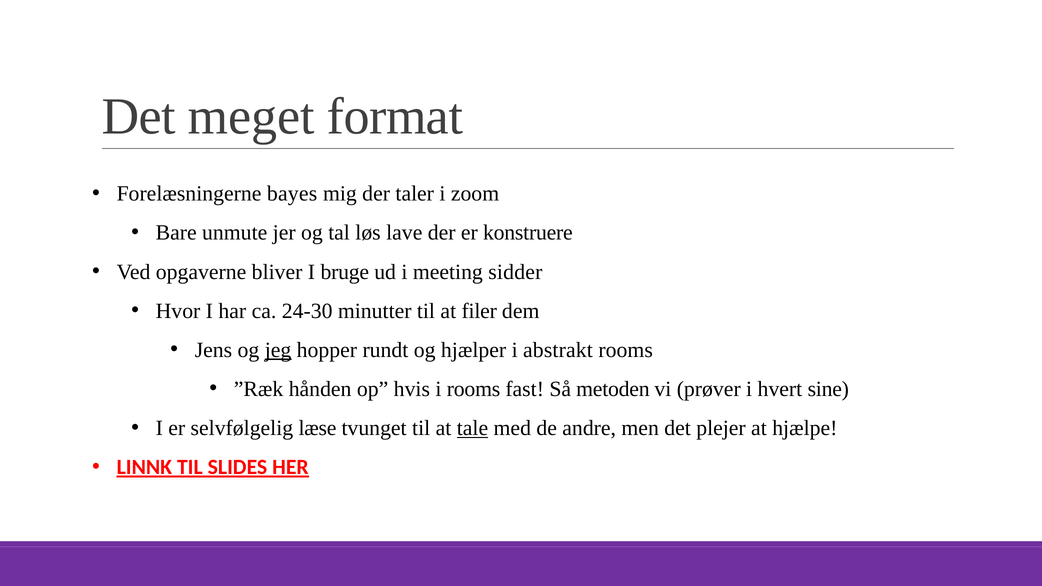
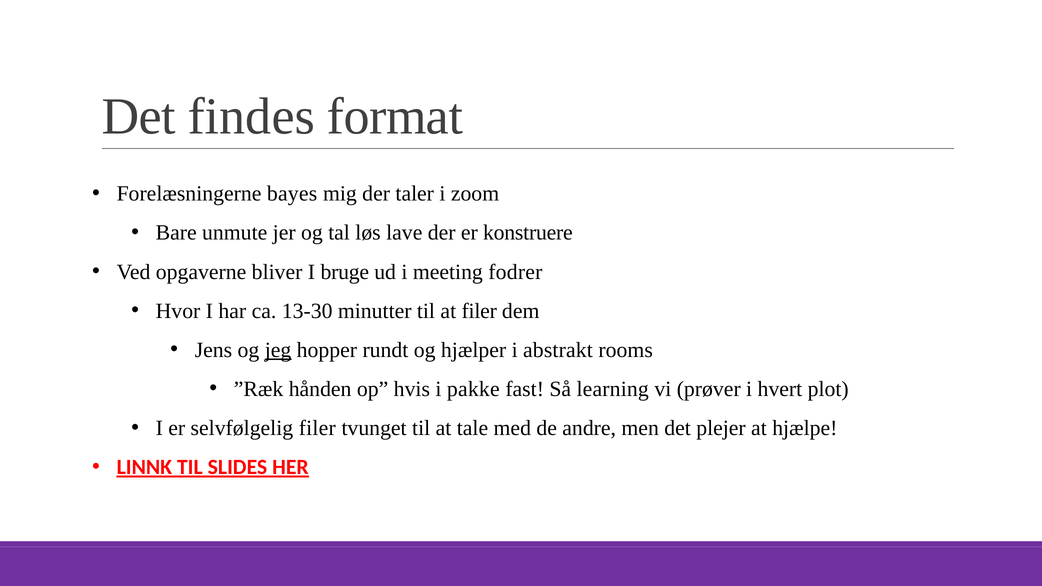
meget: meget -> findes
sidder: sidder -> fodrer
24-30: 24-30 -> 13-30
i rooms: rooms -> pakke
metoden: metoden -> learning
sine: sine -> plot
selvfølgelig læse: læse -> filer
tale underline: present -> none
